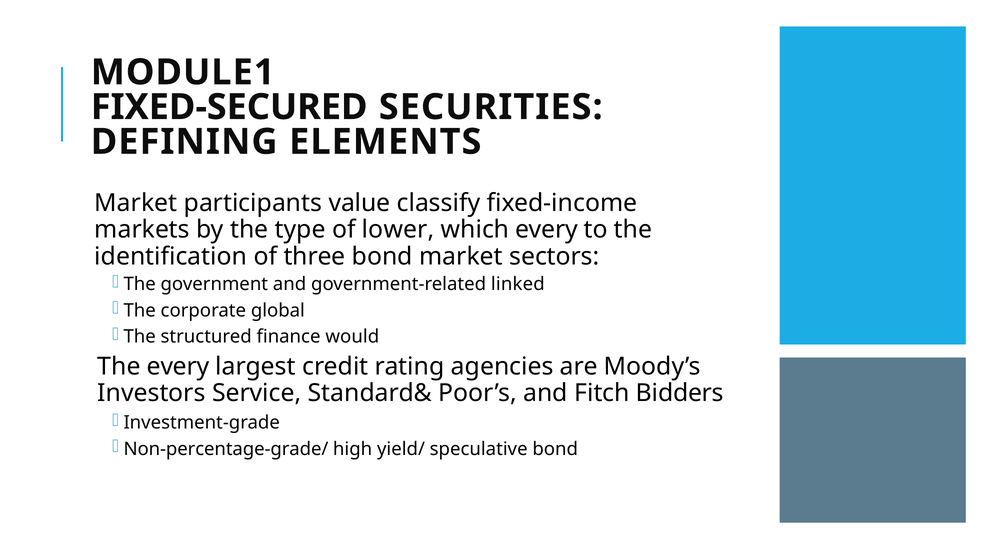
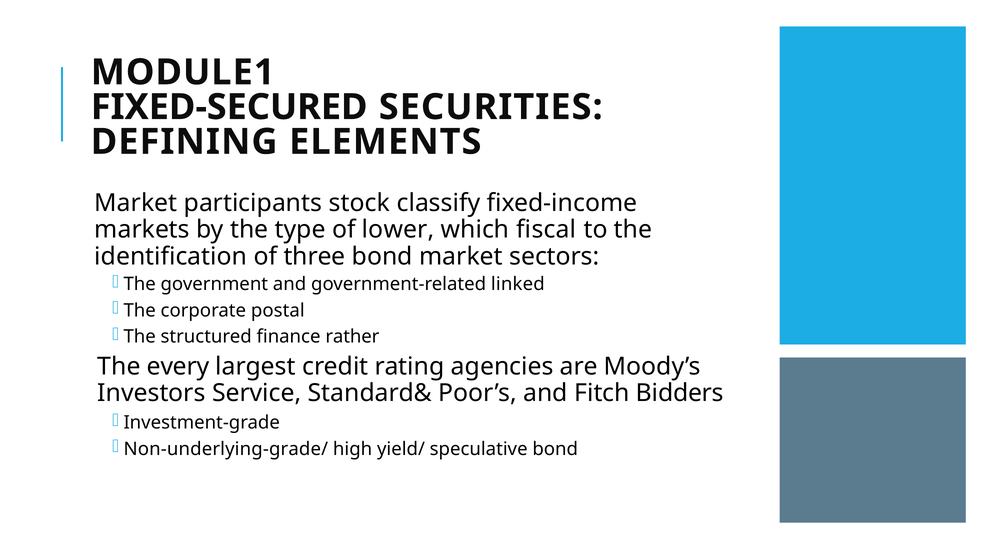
value: value -> stock
which every: every -> fiscal
global: global -> postal
would: would -> rather
Non-percentage-grade/: Non-percentage-grade/ -> Non-underlying-grade/
